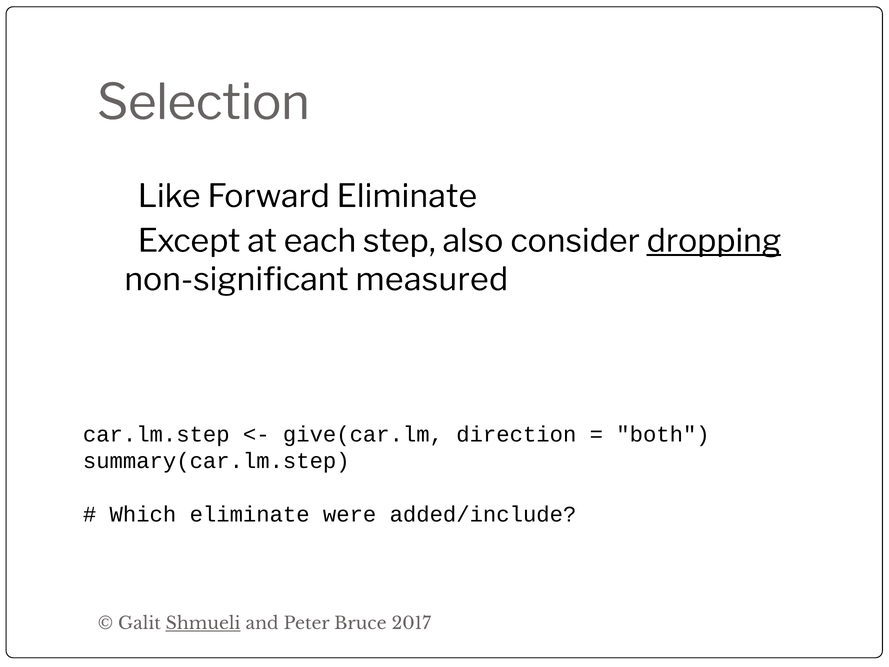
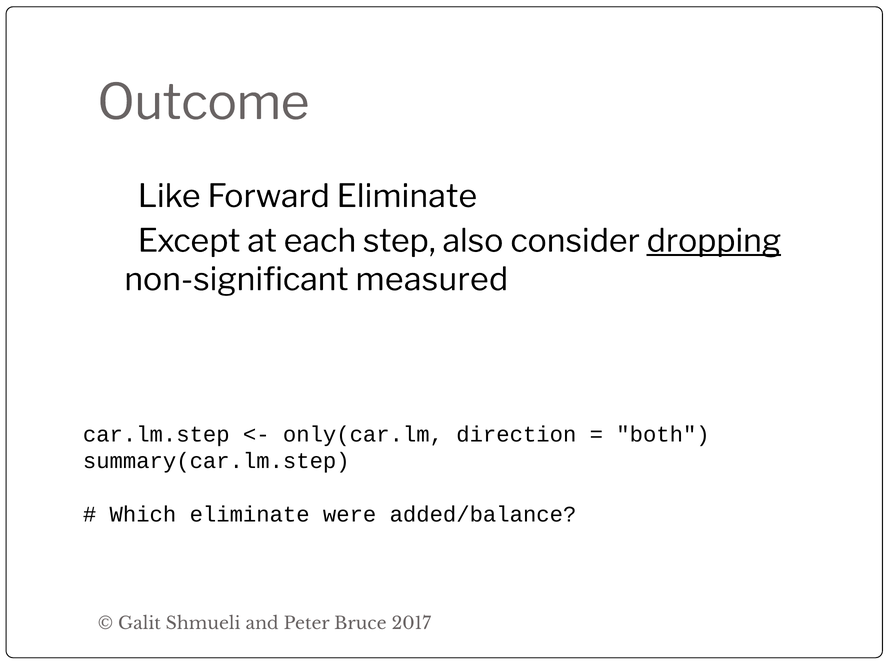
Selection: Selection -> Outcome
give(car.lm: give(car.lm -> only(car.lm
added/include: added/include -> added/balance
Shmueli underline: present -> none
